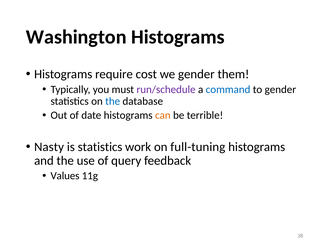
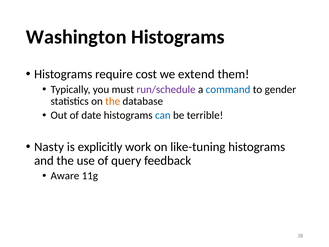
we gender: gender -> extend
the at (113, 101) colour: blue -> orange
can colour: orange -> blue
is statistics: statistics -> explicitly
full-tuning: full-tuning -> like-tuning
Values: Values -> Aware
